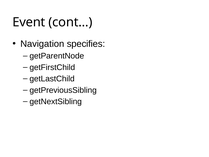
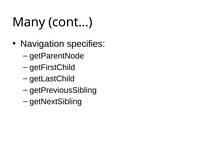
Event: Event -> Many
